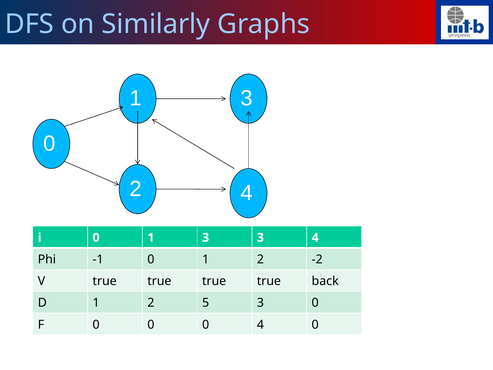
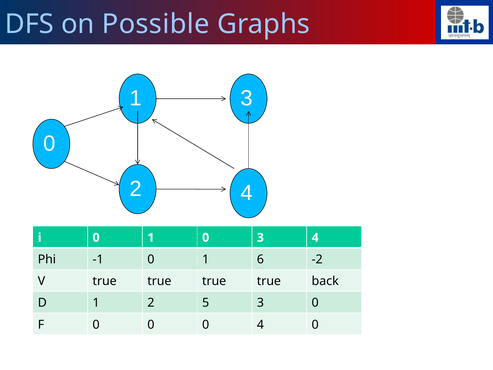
Similarly: Similarly -> Possible
0 1 3: 3 -> 0
0 1 2: 2 -> 6
